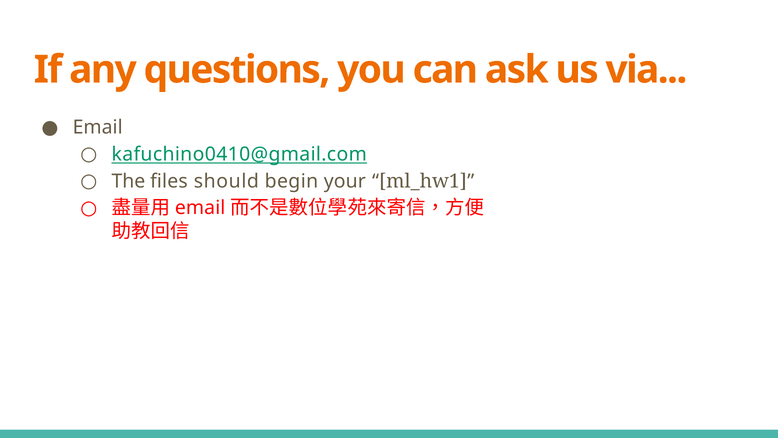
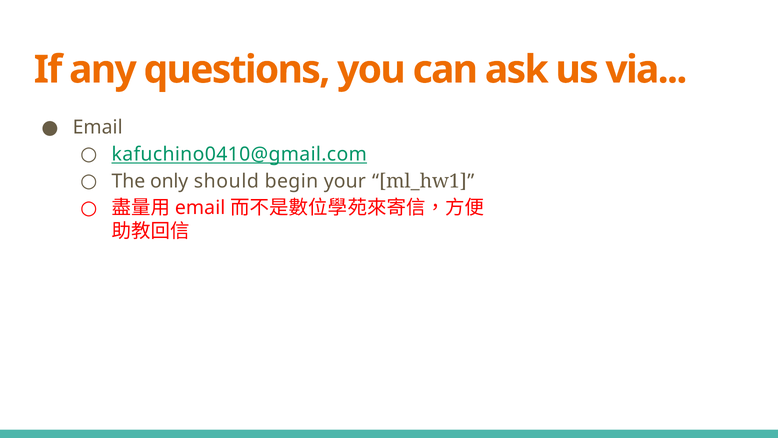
ﬁles: ﬁles -> only
